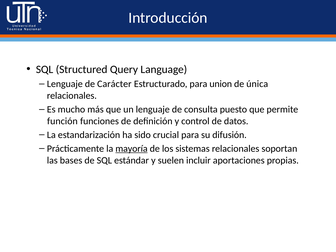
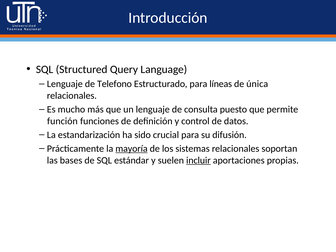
Carácter: Carácter -> Telefono
union: union -> líneas
incluir underline: none -> present
